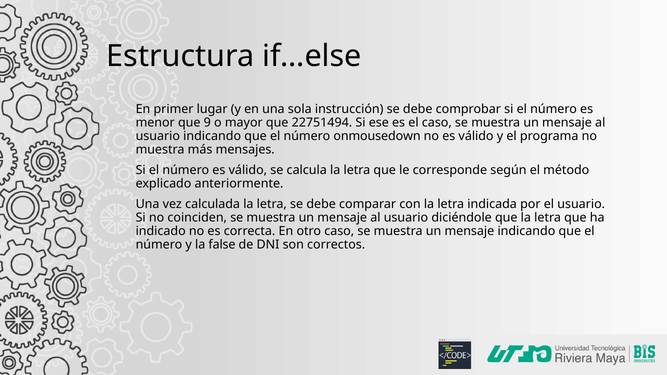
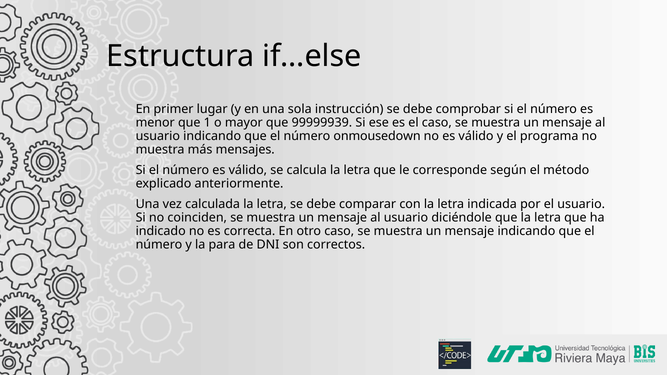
9: 9 -> 1
22751494: 22751494 -> 99999939
false: false -> para
